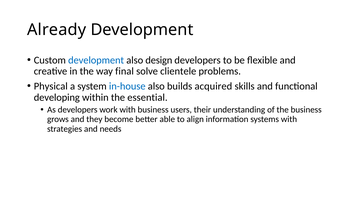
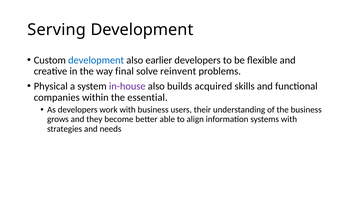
Already: Already -> Serving
design: design -> earlier
clientele: clientele -> reinvent
in-house colour: blue -> purple
developing: developing -> companies
